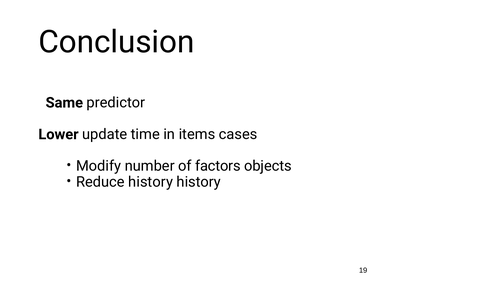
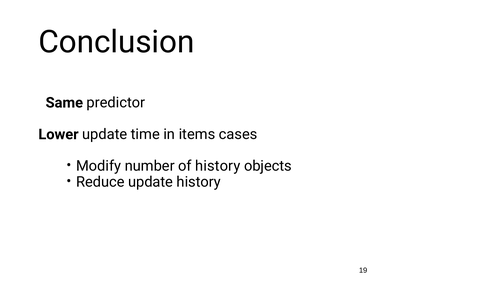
of factors: factors -> history
Reduce history: history -> update
